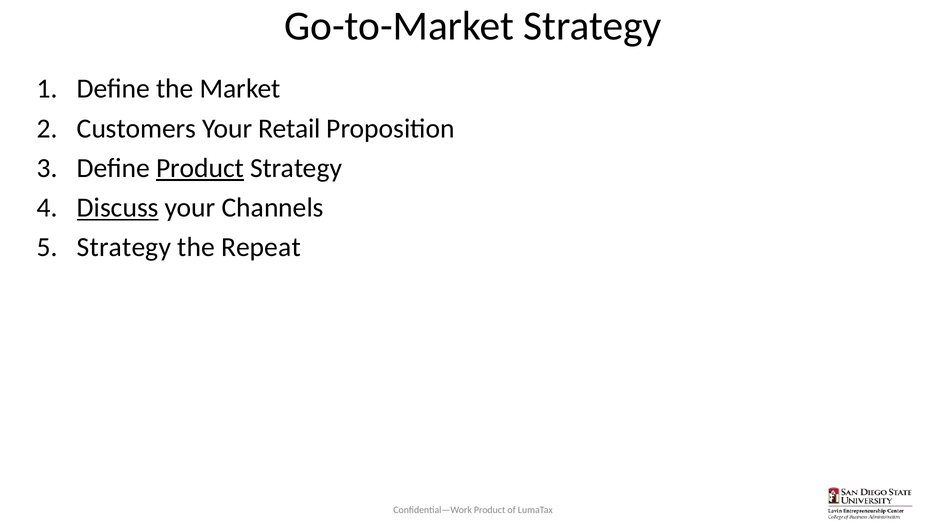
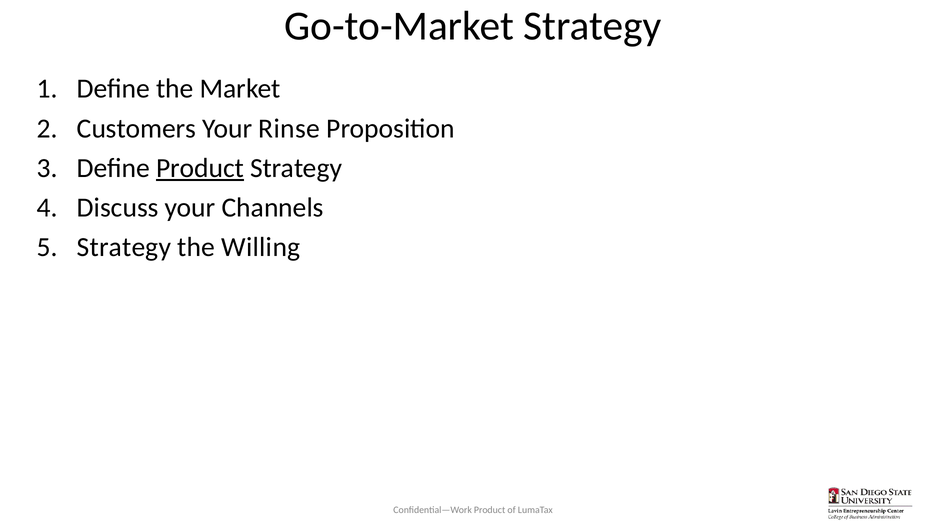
Retail: Retail -> Rinse
Discuss underline: present -> none
Repeat: Repeat -> Willing
